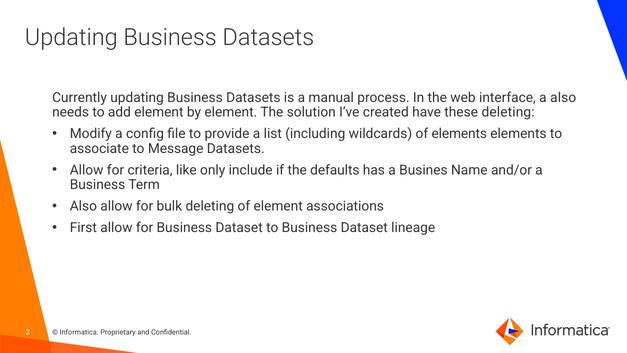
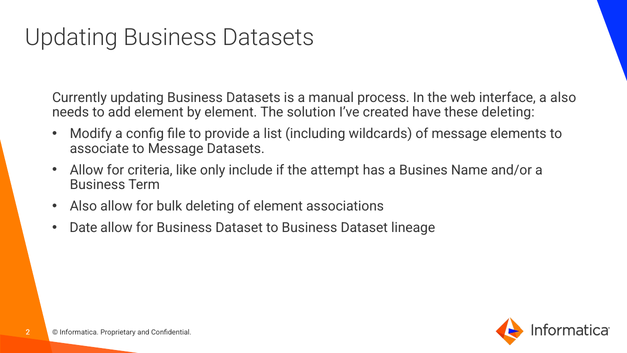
of elements: elements -> message
defaults: defaults -> attempt
First: First -> Date
